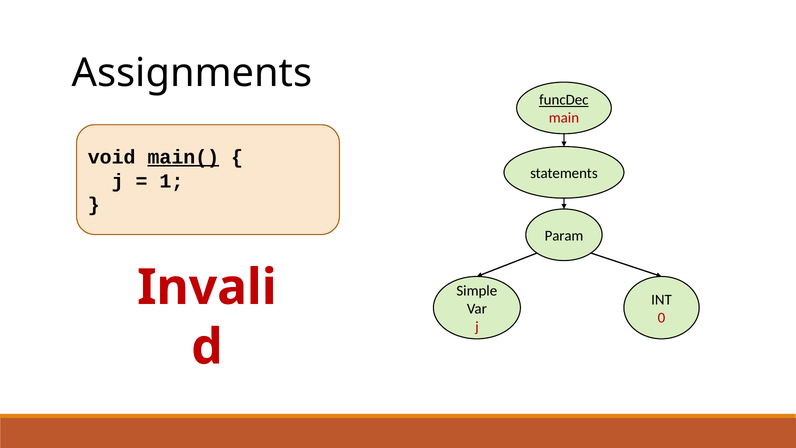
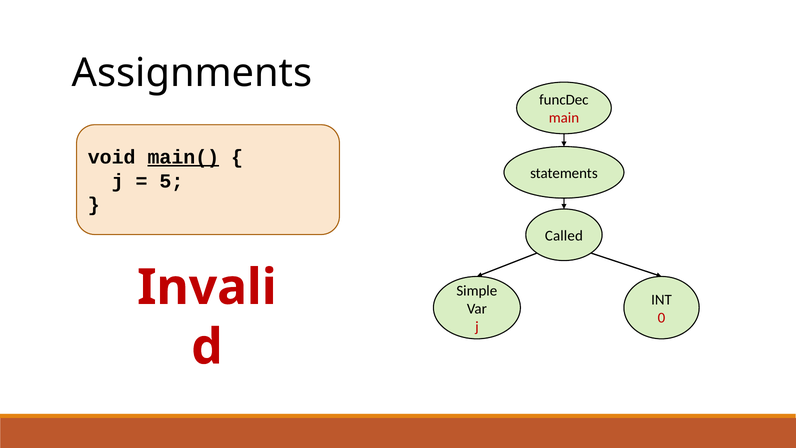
funcDec underline: present -> none
1: 1 -> 5
Param: Param -> Called
